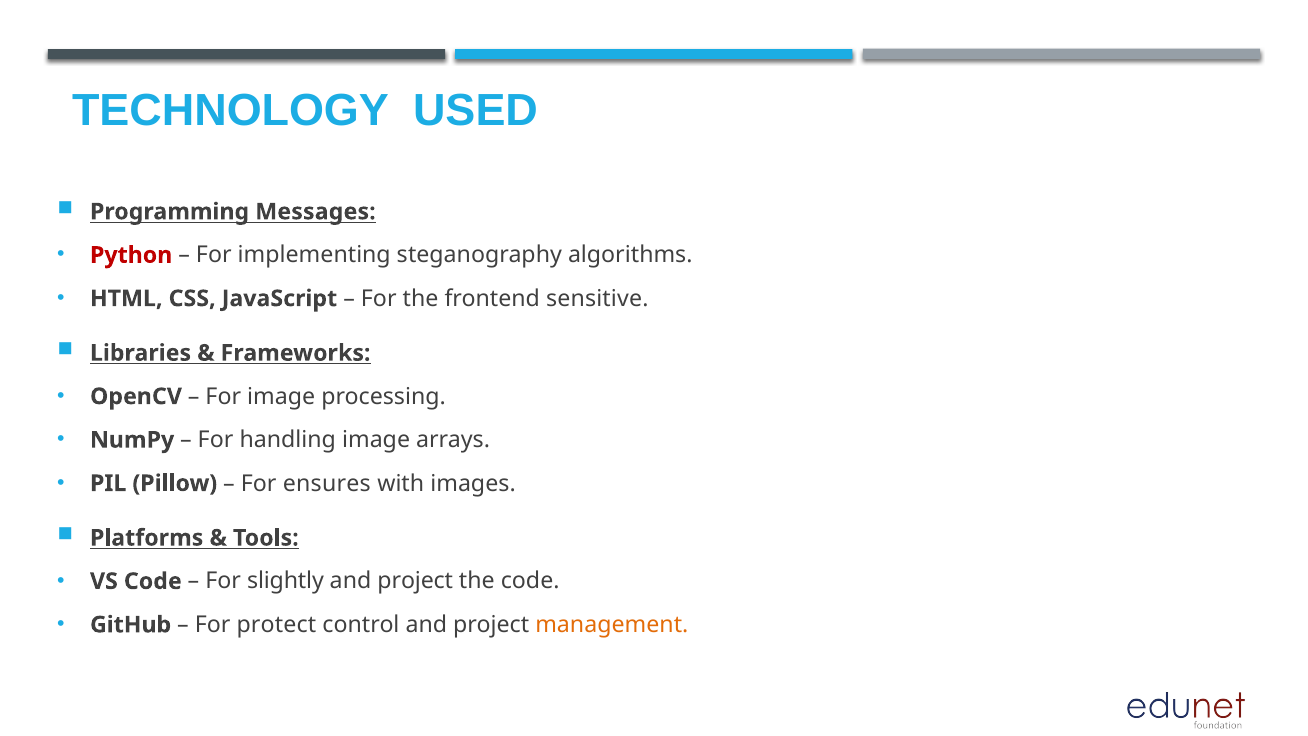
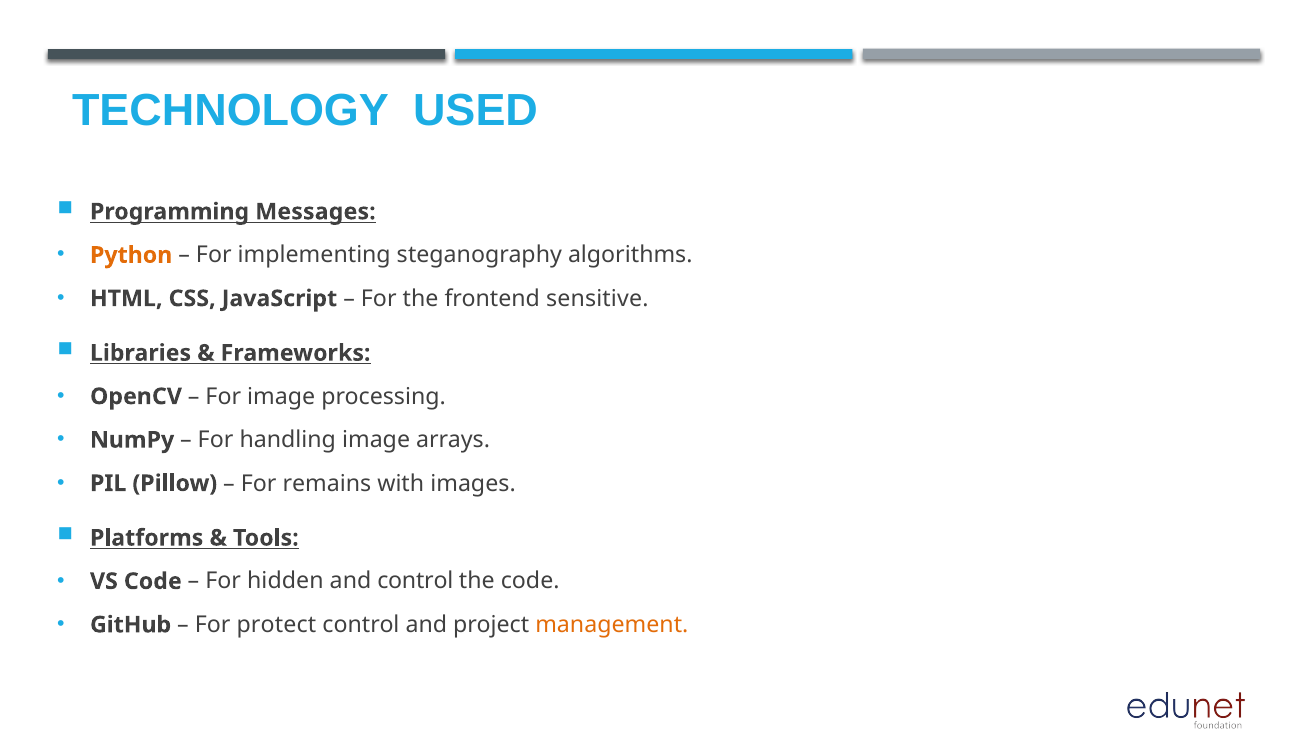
Python colour: red -> orange
ensures: ensures -> remains
slightly: slightly -> hidden
project at (415, 581): project -> control
